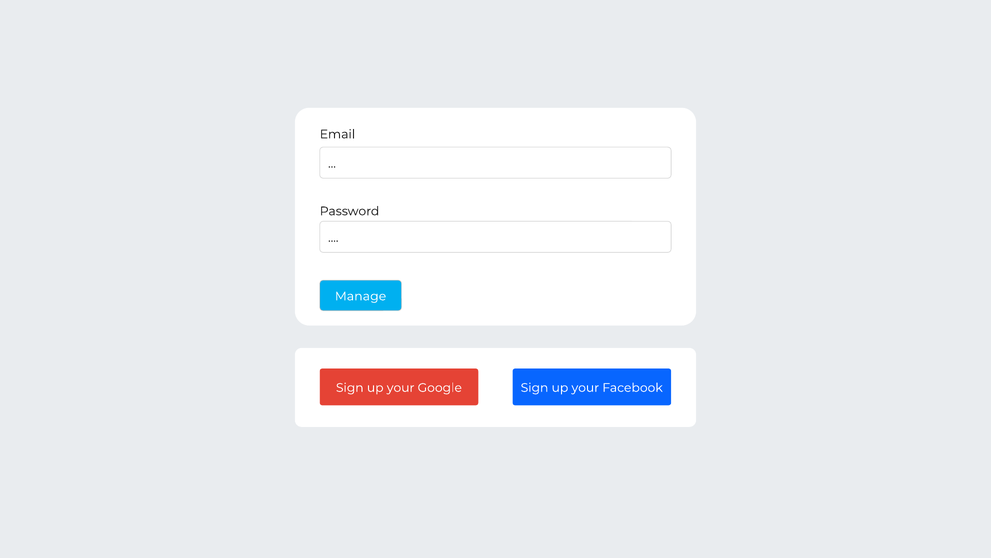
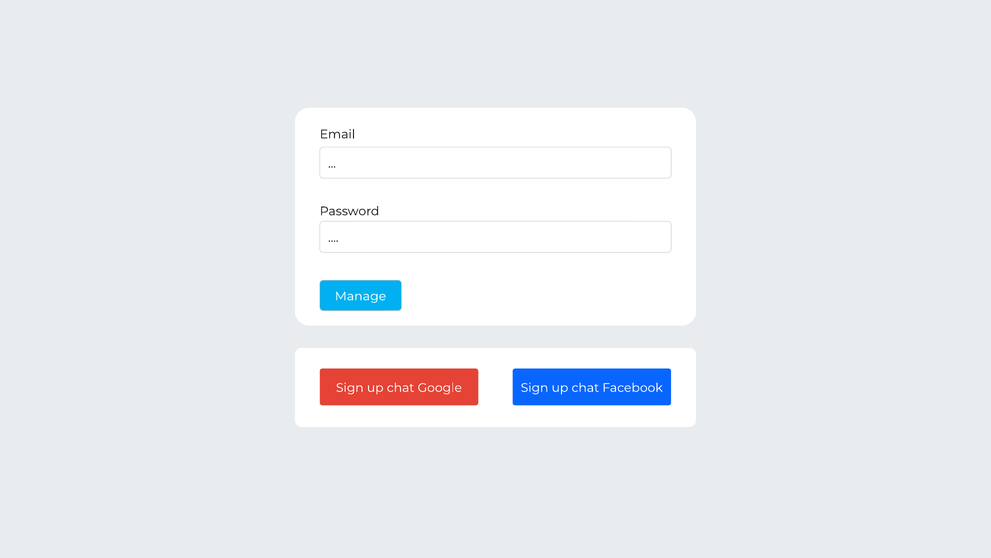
your at (401, 387): your -> chat
your at (585, 387): your -> chat
